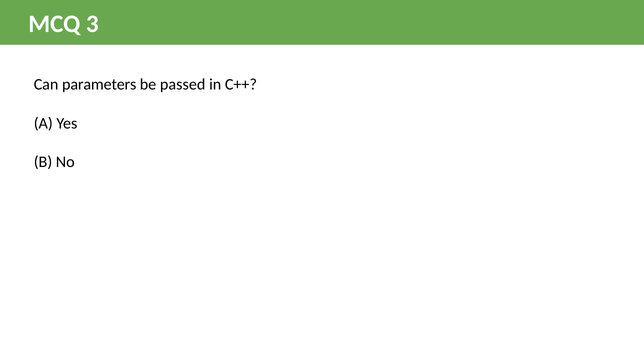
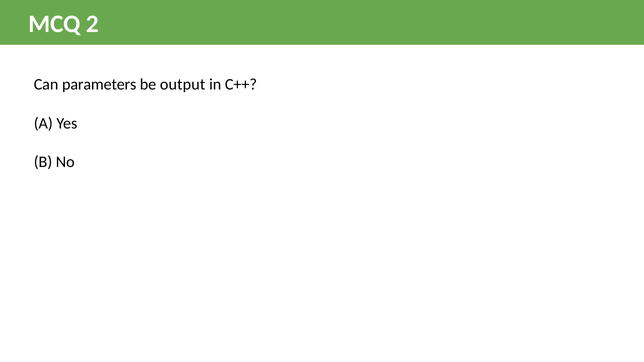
3: 3 -> 2
passed: passed -> output
